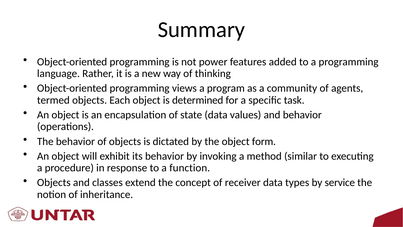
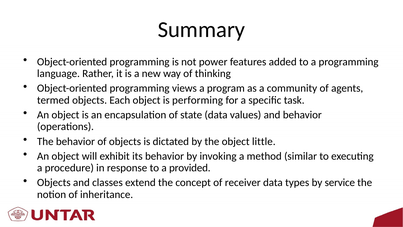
determined: determined -> performing
form: form -> little
function: function -> provided
